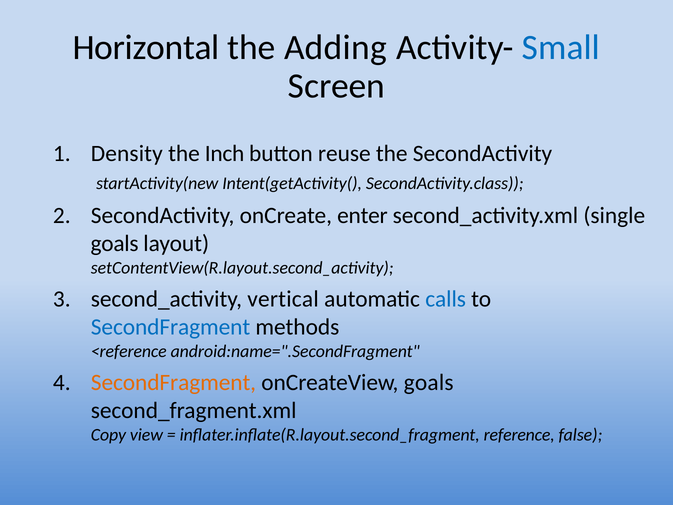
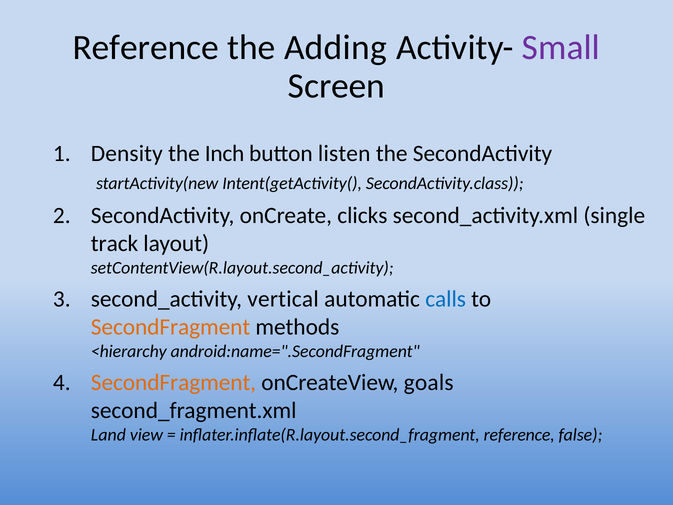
Horizontal at (146, 48): Horizontal -> Reference
Small colour: blue -> purple
reuse: reuse -> listen
enter: enter -> clicks
goals at (115, 243): goals -> track
SecondFragment at (171, 327) colour: blue -> orange
<reference: <reference -> <hierarchy
Copy: Copy -> Land
